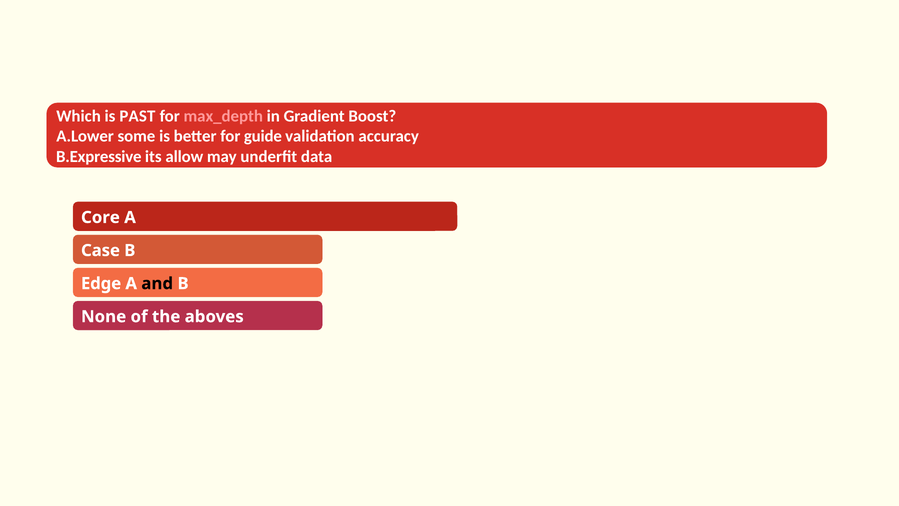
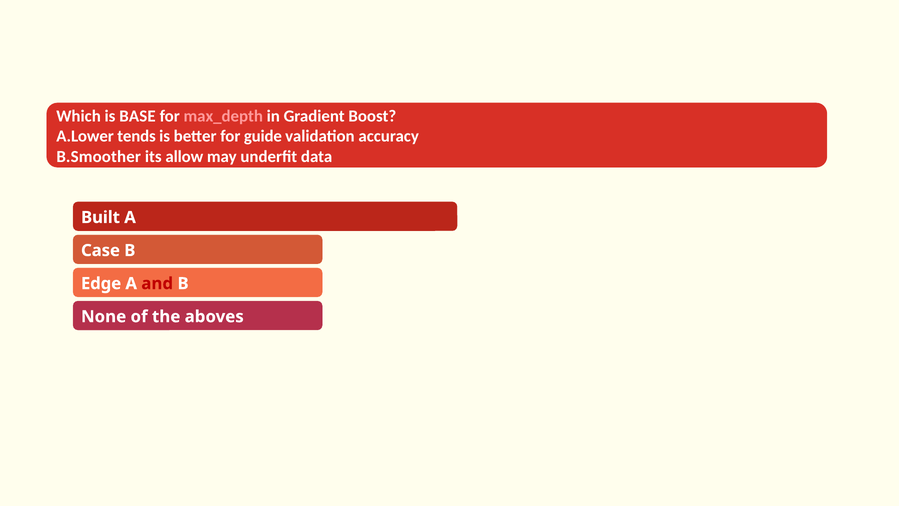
PAST: PAST -> BASE
some: some -> tends
B.Expressive: B.Expressive -> B.Smoother
Core: Core -> Built
and colour: black -> red
